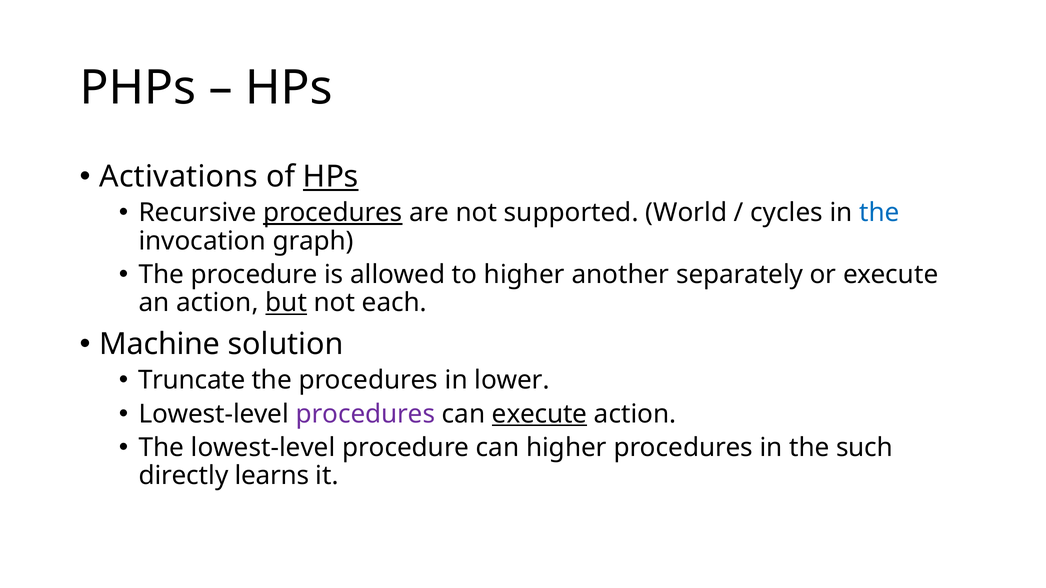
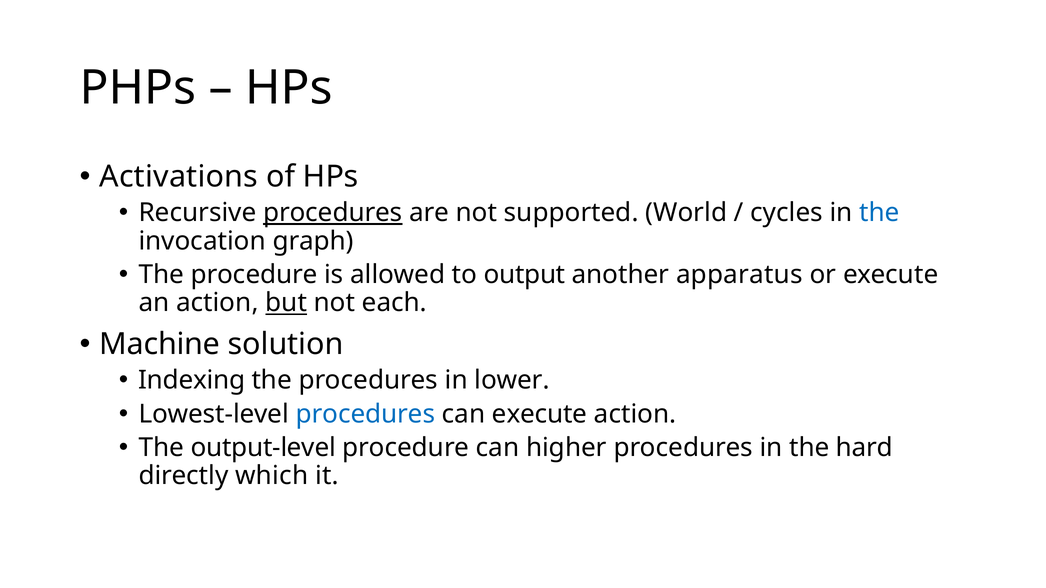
HPs at (331, 177) underline: present -> none
to higher: higher -> output
separately: separately -> apparatus
Truncate: Truncate -> Indexing
procedures at (365, 414) colour: purple -> blue
execute at (540, 414) underline: present -> none
The lowest-level: lowest-level -> output-level
such: such -> hard
learns: learns -> which
